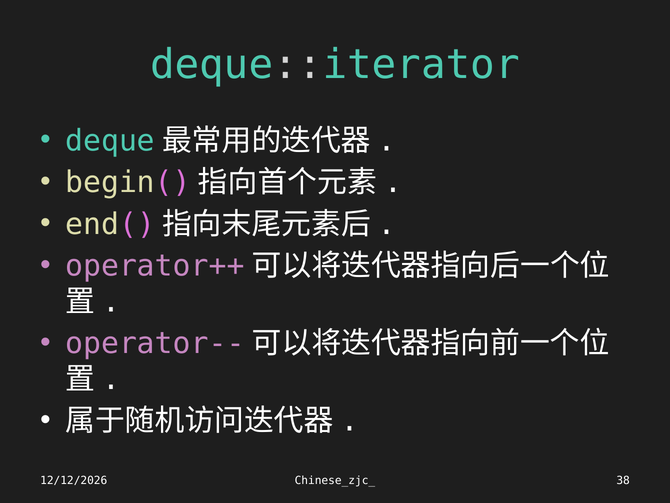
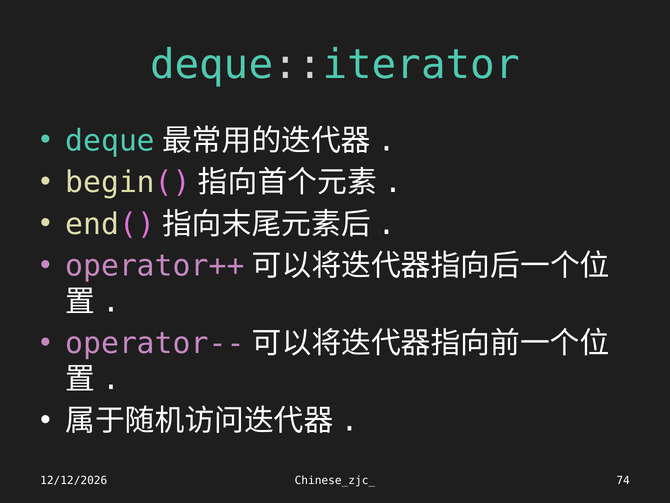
38: 38 -> 74
